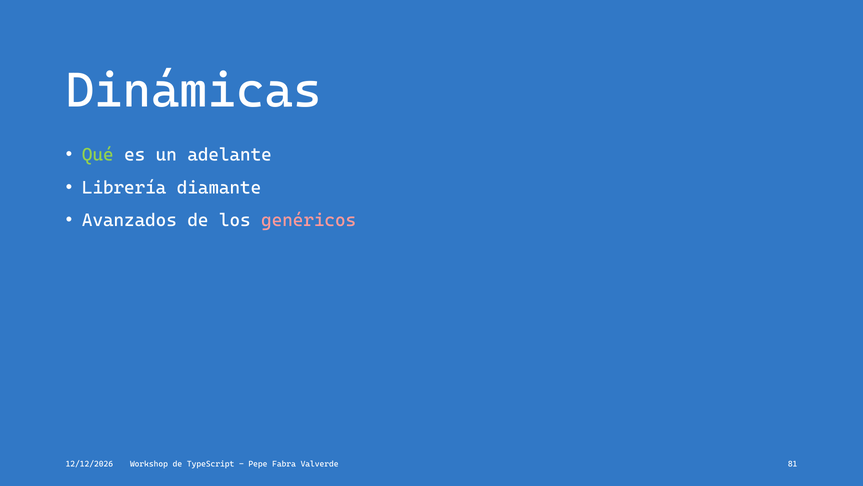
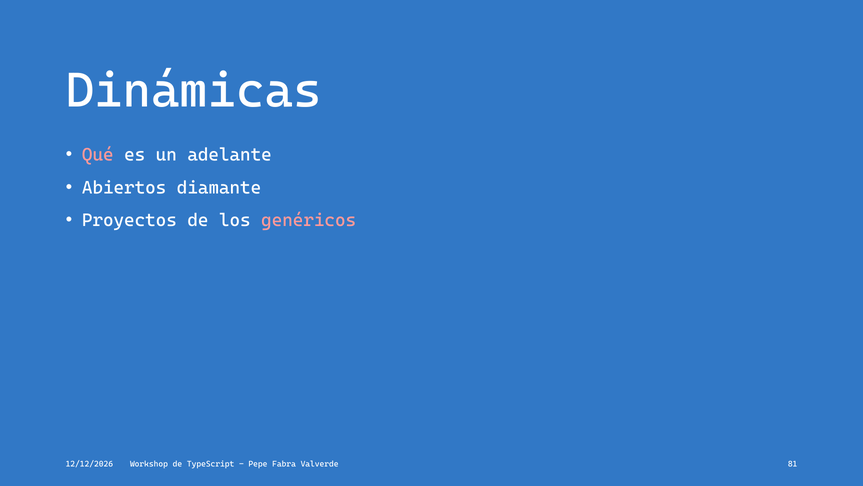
Qué colour: light green -> pink
Librería: Librería -> Abiertos
Avanzados: Avanzados -> Proyectos
